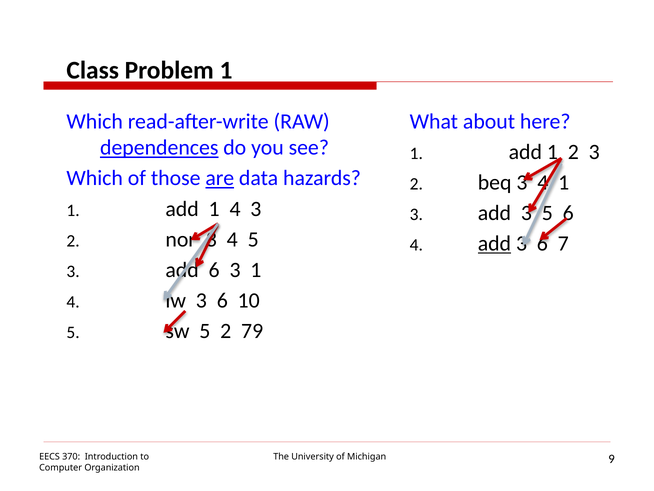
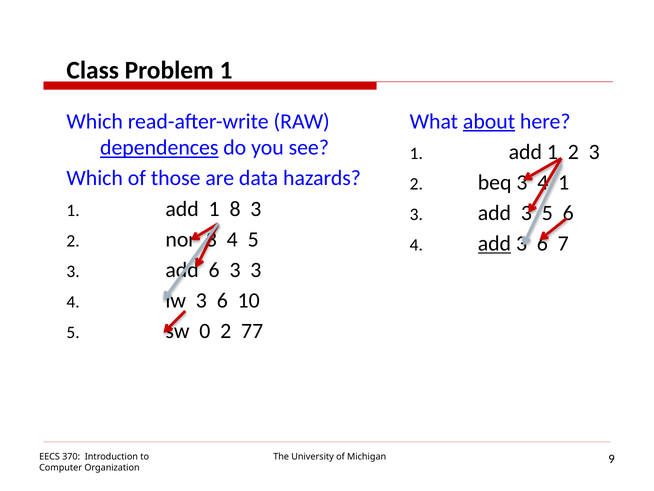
about underline: none -> present
are underline: present -> none
4 at (235, 209): 4 -> 8
3 1: 1 -> 3
5 at (205, 331): 5 -> 0
79: 79 -> 77
